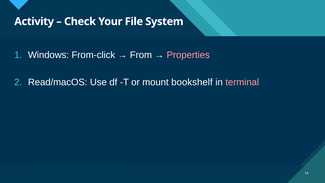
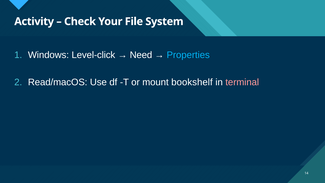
From-click: From-click -> Level-click
From: From -> Need
Properties colour: pink -> light blue
